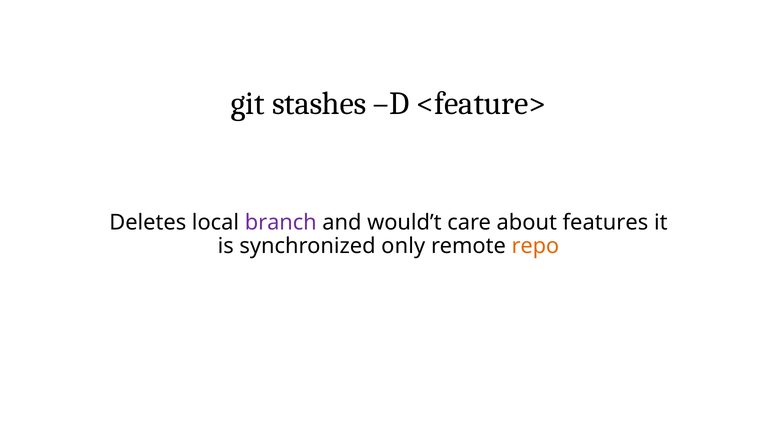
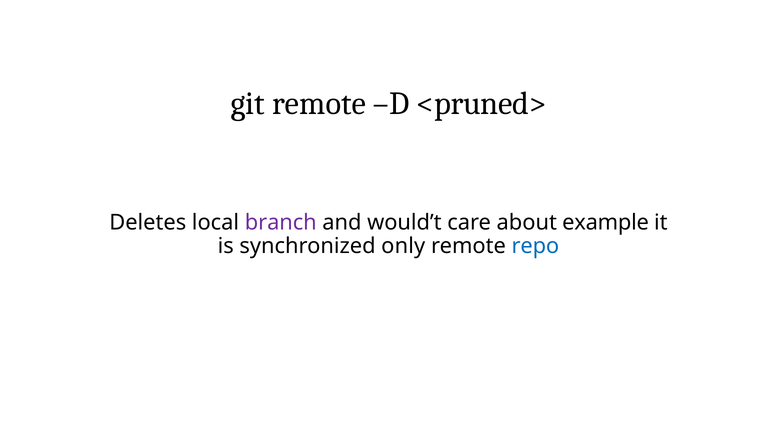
git stashes: stashes -> remote
<feature>: <feature> -> <pruned>
features: features -> example
repo colour: orange -> blue
